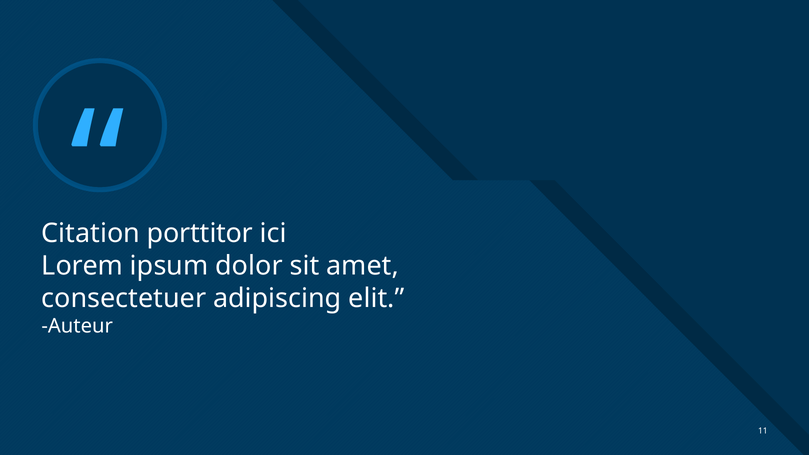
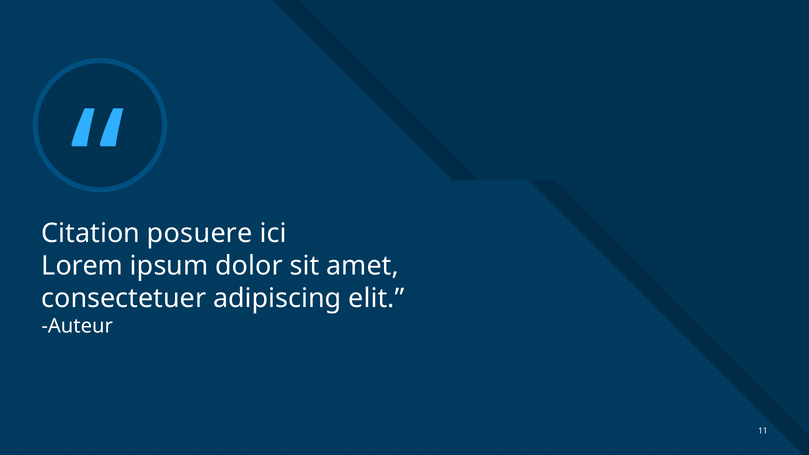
porttitor: porttitor -> posuere
